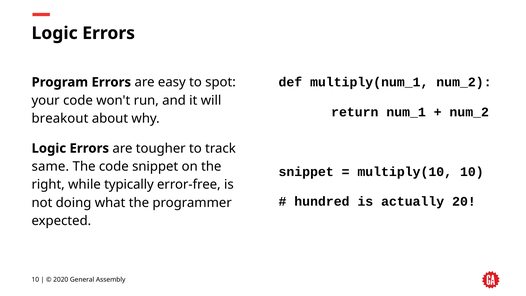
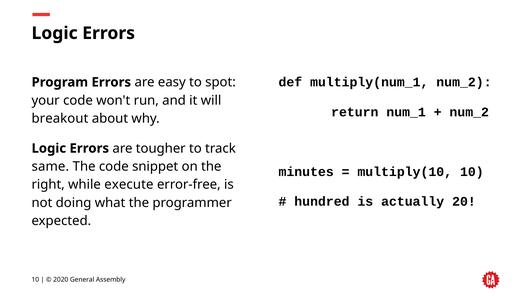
snippet at (306, 172): snippet -> minutes
typically: typically -> execute
